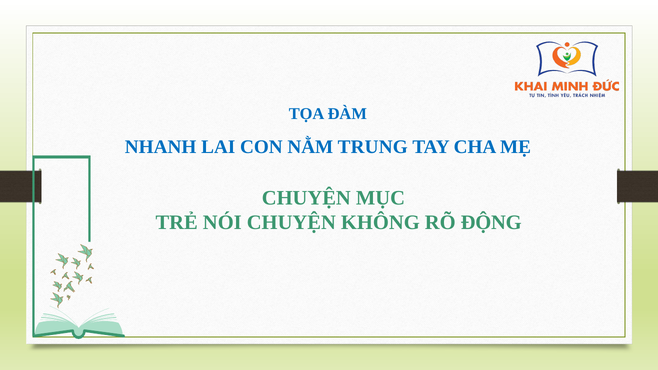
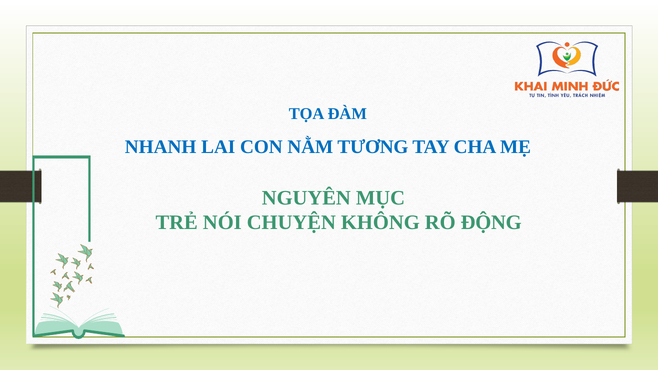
TRUNG: TRUNG -> TƯƠNG
CHUYỆN at (306, 198): CHUYỆN -> NGUYÊN
